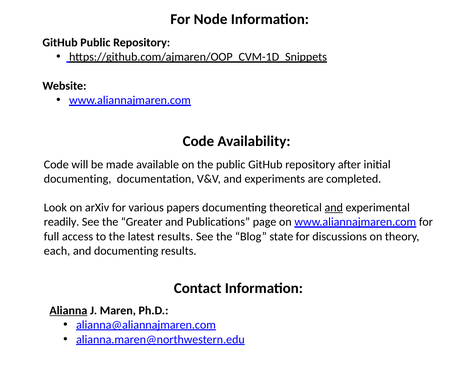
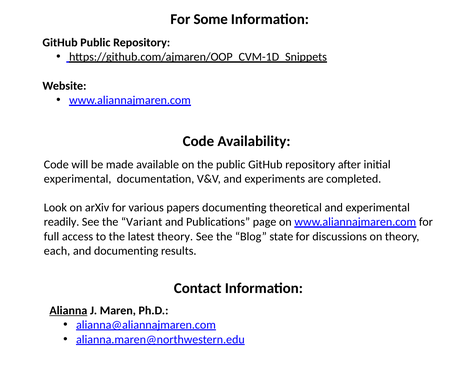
Node: Node -> Some
documenting at (78, 179): documenting -> experimental
and at (334, 208) underline: present -> none
Greater: Greater -> Variant
latest results: results -> theory
